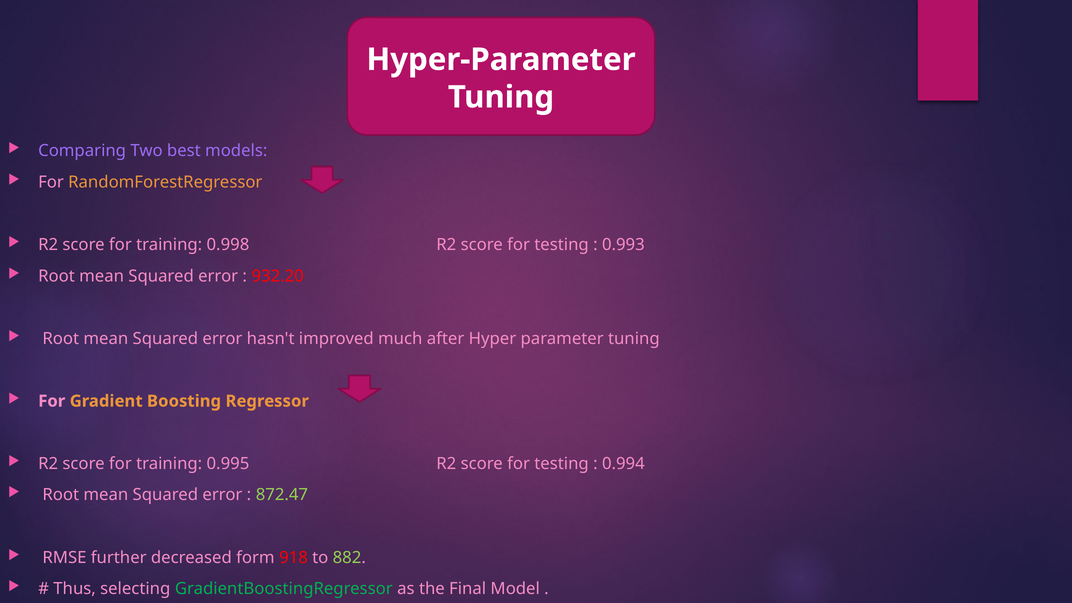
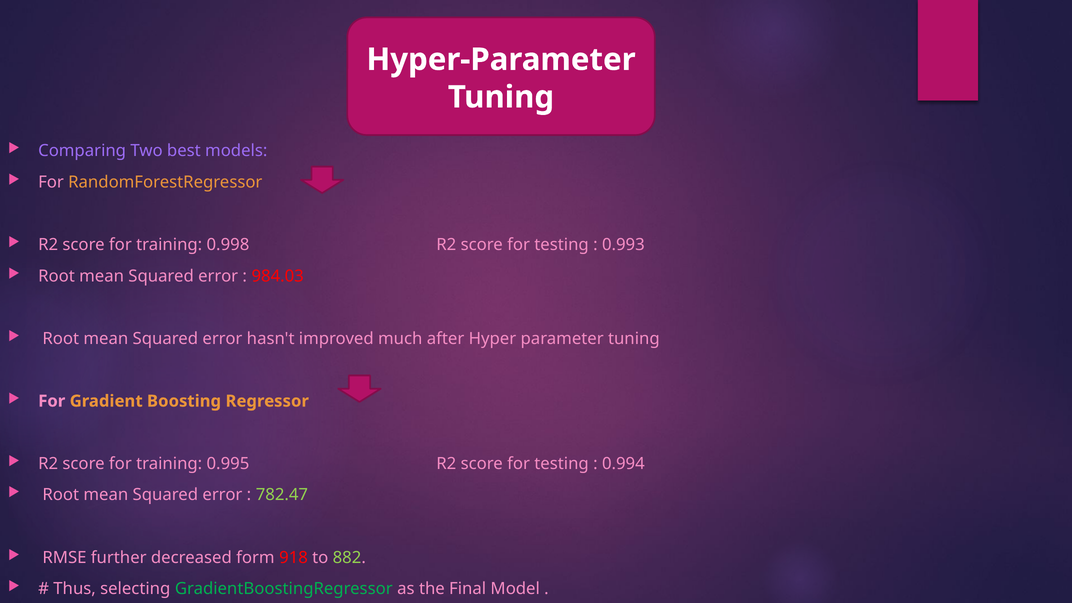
932.20: 932.20 -> 984.03
872.47: 872.47 -> 782.47
